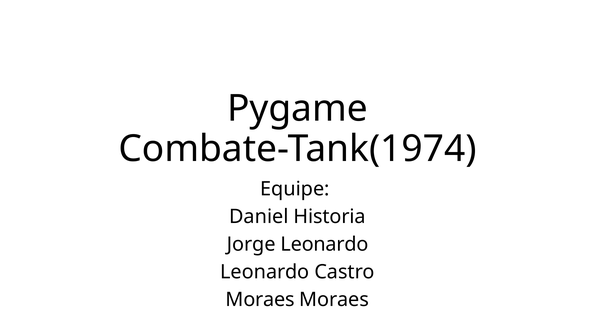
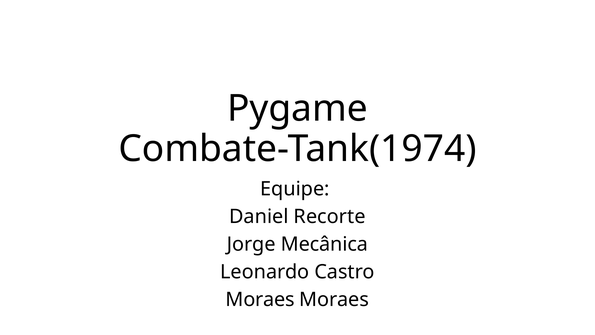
Historia: Historia -> Recorte
Jorge Leonardo: Leonardo -> Mecânica
